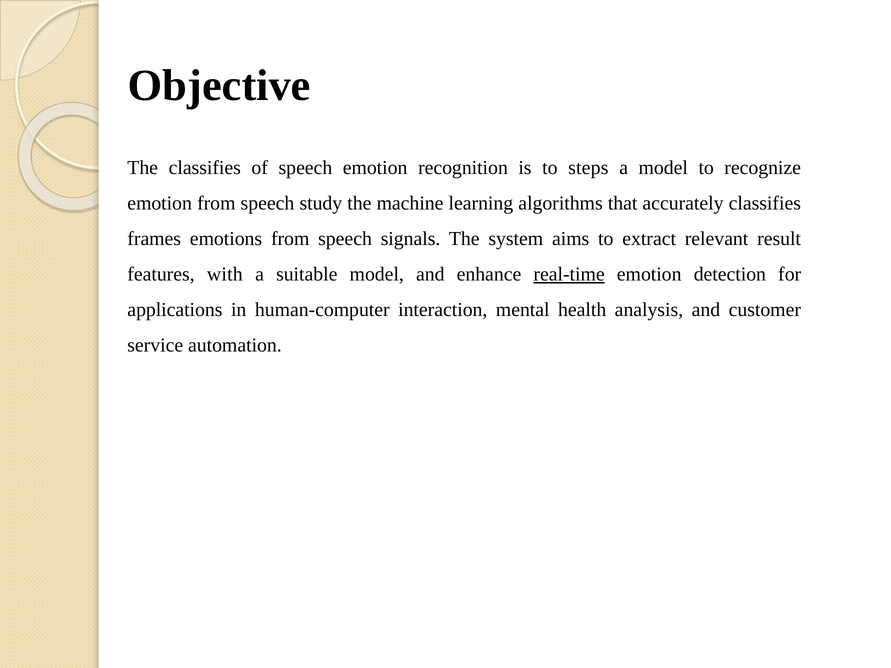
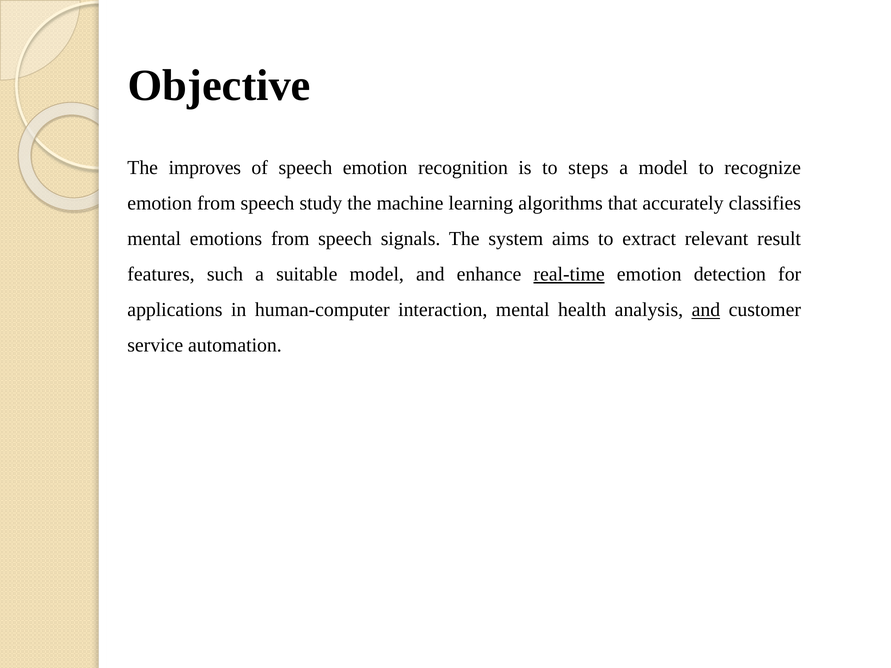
The classifies: classifies -> improves
frames at (154, 239): frames -> mental
with: with -> such
and at (706, 310) underline: none -> present
